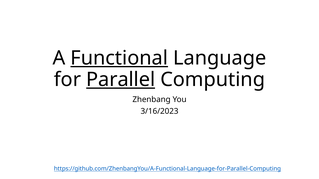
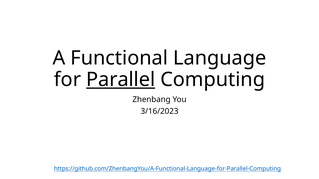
Functional underline: present -> none
